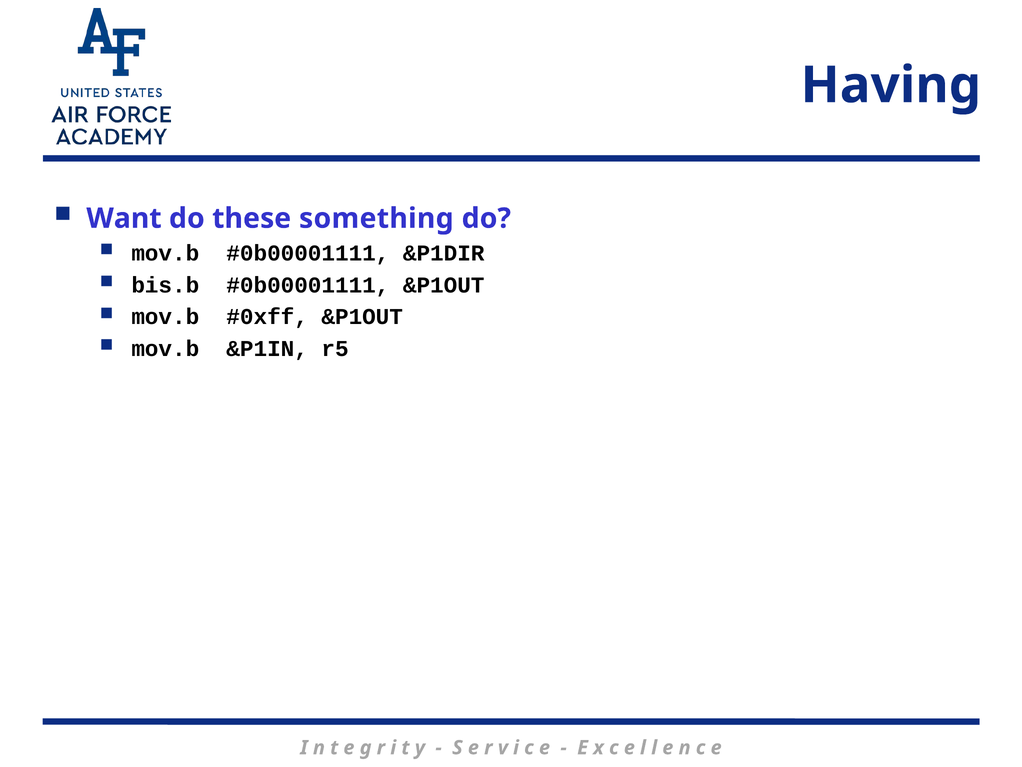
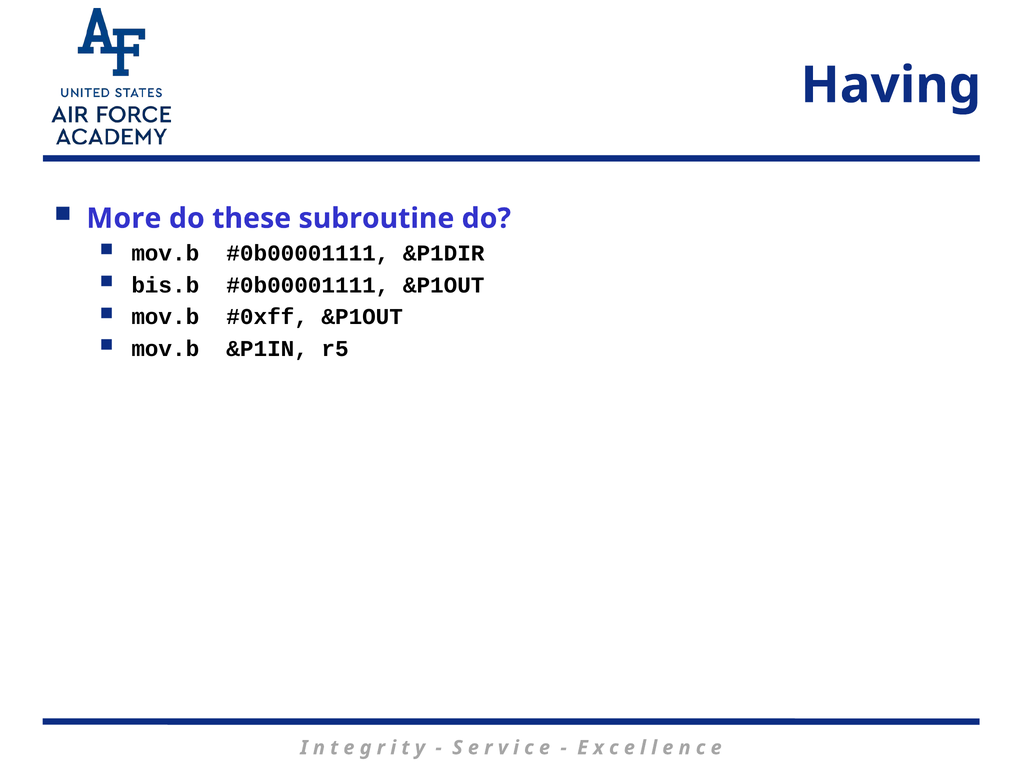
Want: Want -> More
something: something -> subroutine
